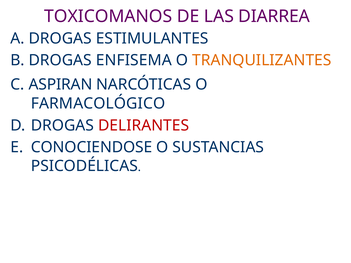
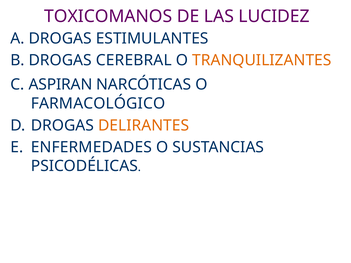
DIARREA: DIARREA -> LUCIDEZ
ENFISEMA: ENFISEMA -> CEREBRAL
DELIRANTES colour: red -> orange
CONOCIENDOSE: CONOCIENDOSE -> ENFERMEDADES
